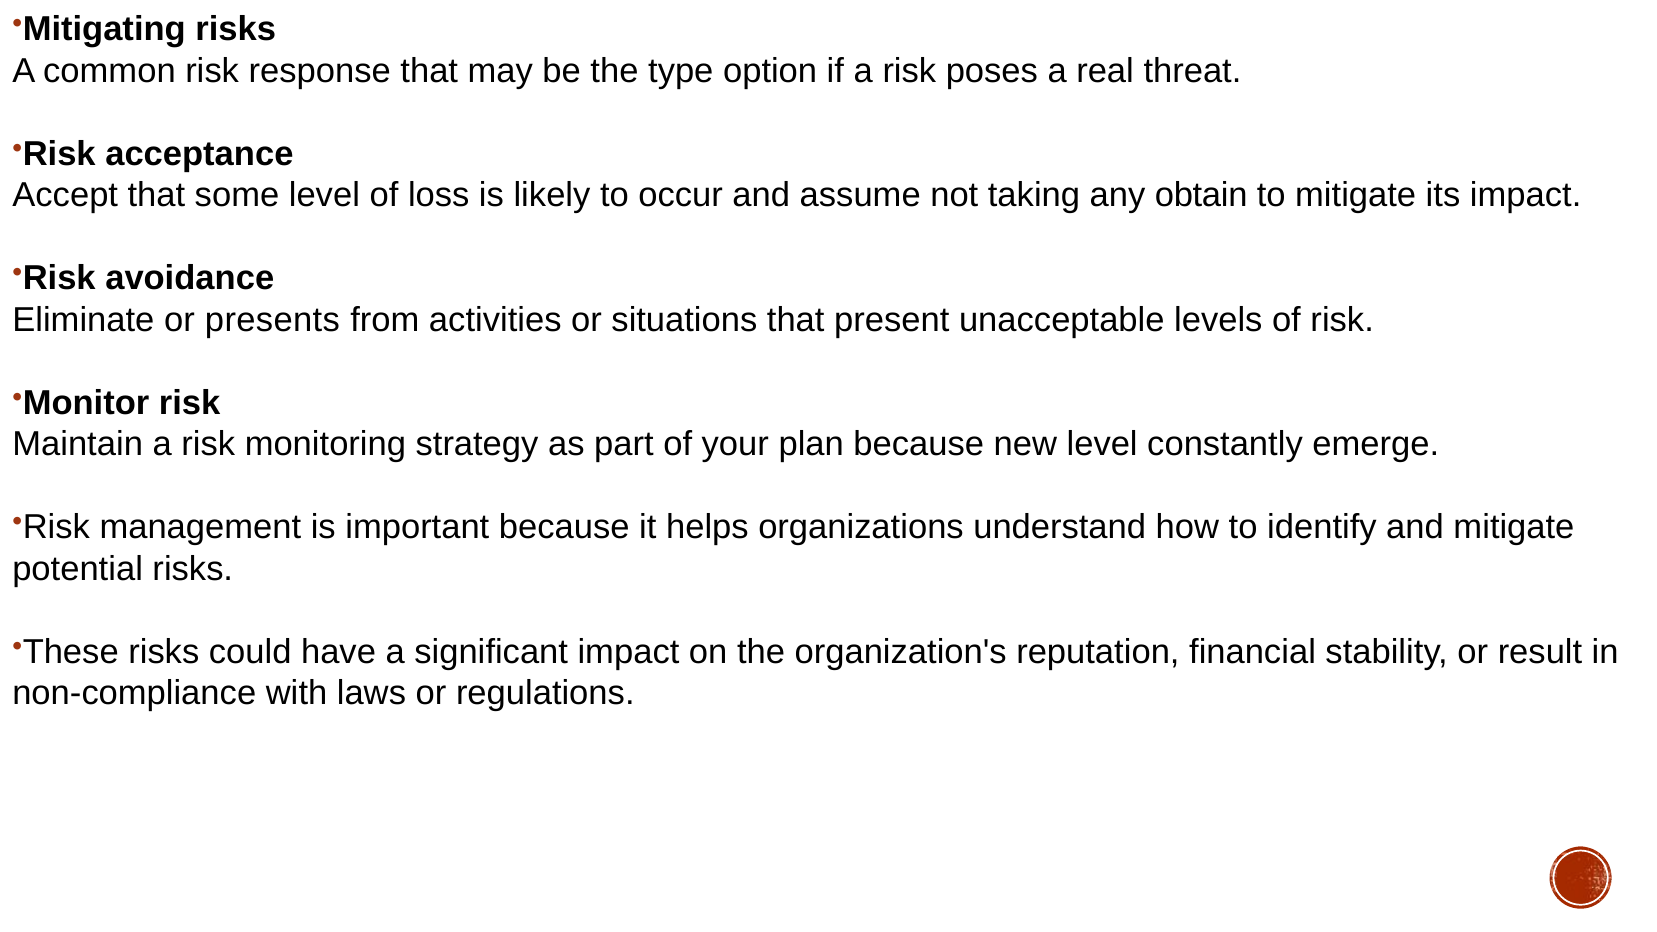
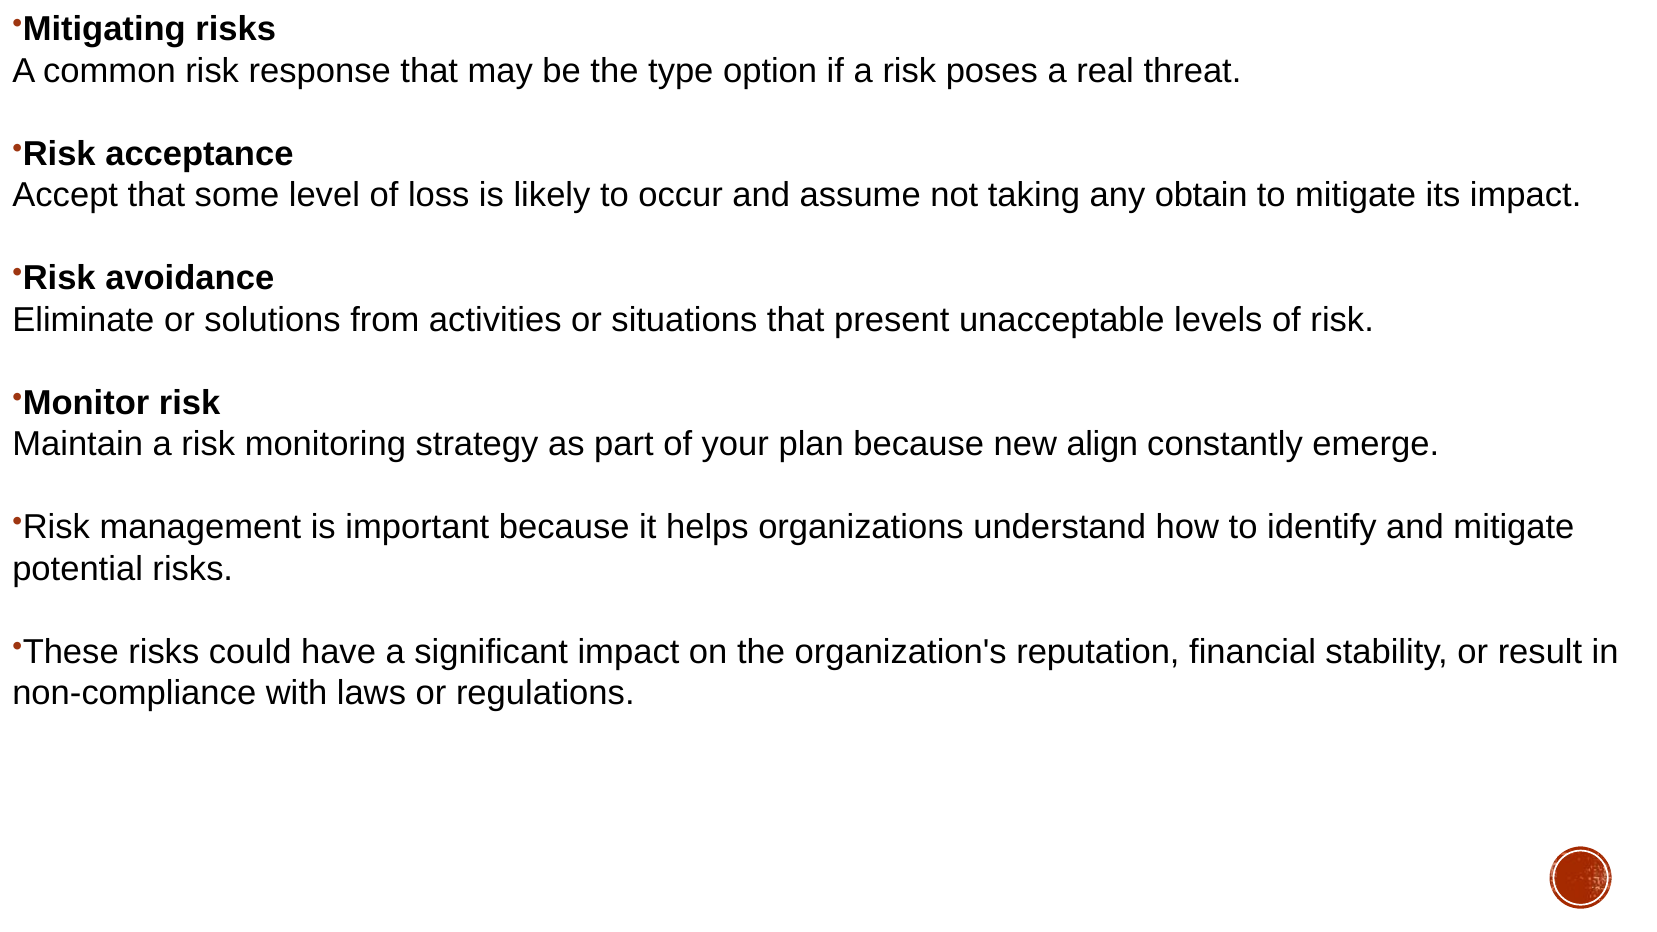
presents: presents -> solutions
new level: level -> align
